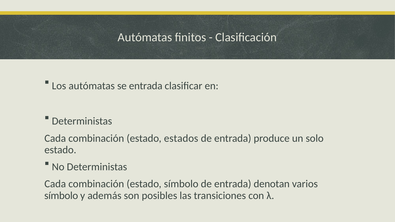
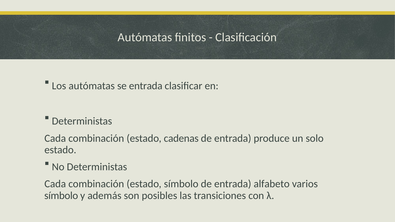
estados: estados -> cadenas
denotan: denotan -> alfabeto
